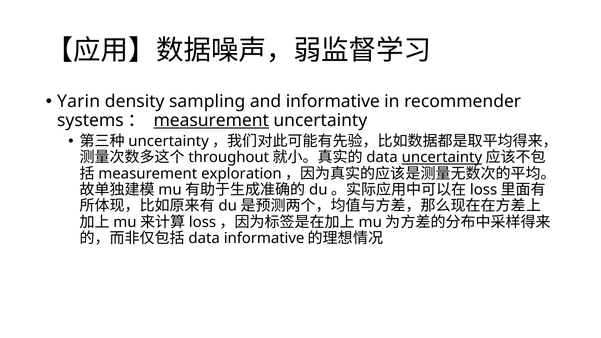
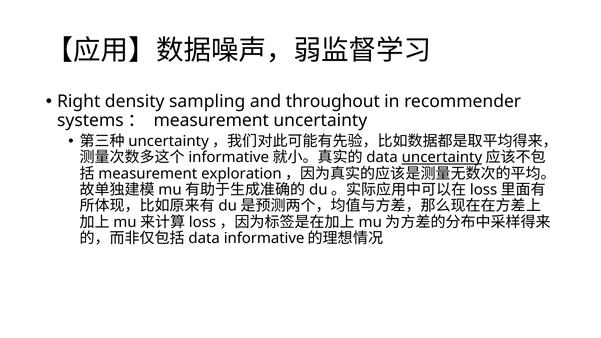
Yarin: Yarin -> Right
and informative: informative -> throughout
measurement at (211, 120) underline: present -> none
throughout at (229, 157): throughout -> informative
